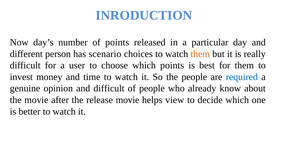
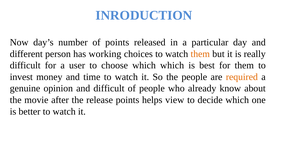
scenario: scenario -> working
which points: points -> which
required colour: blue -> orange
release movie: movie -> points
